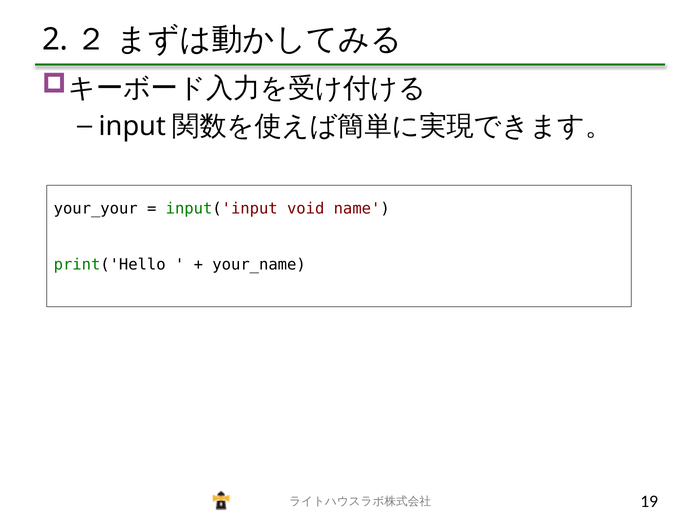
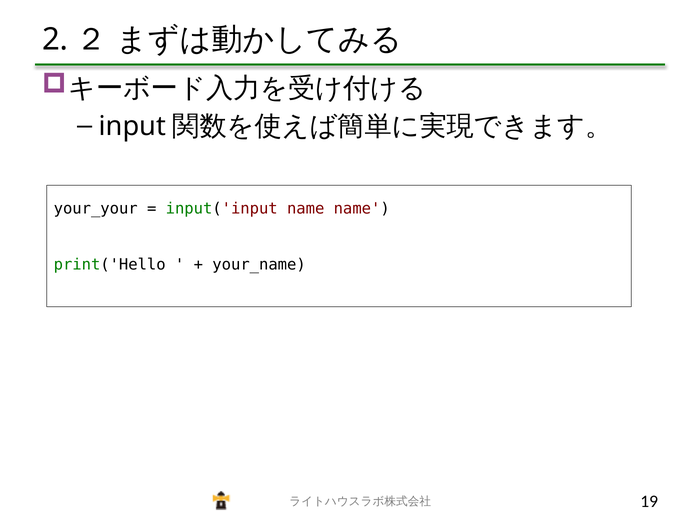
input('input void: void -> name
